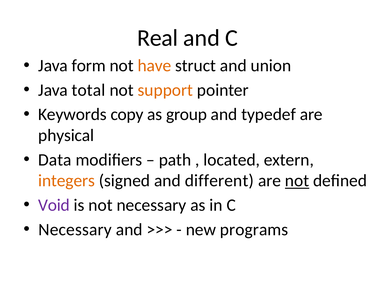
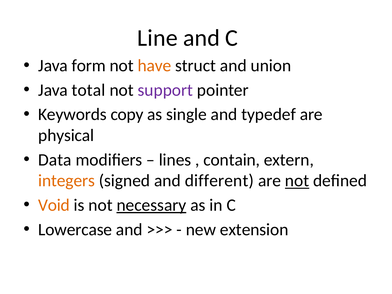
Real: Real -> Line
support colour: orange -> purple
group: group -> single
path: path -> lines
located: located -> contain
Void colour: purple -> orange
necessary at (151, 205) underline: none -> present
Necessary at (75, 230): Necessary -> Lowercase
programs: programs -> extension
